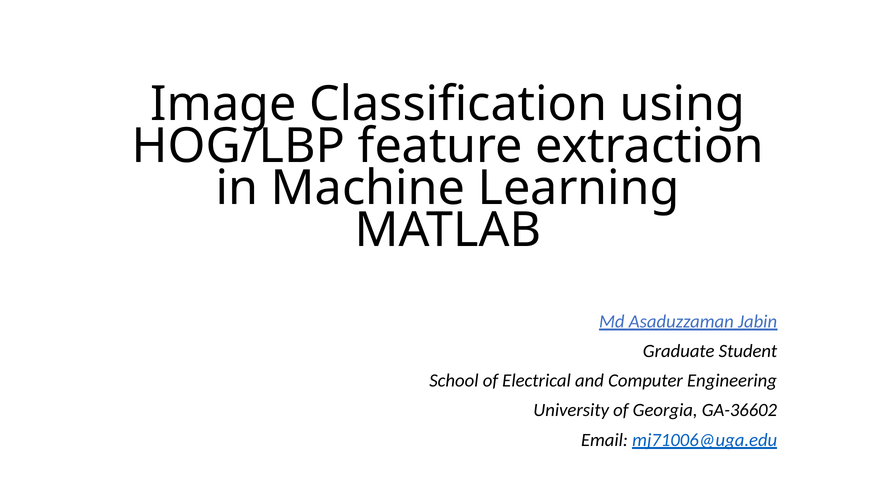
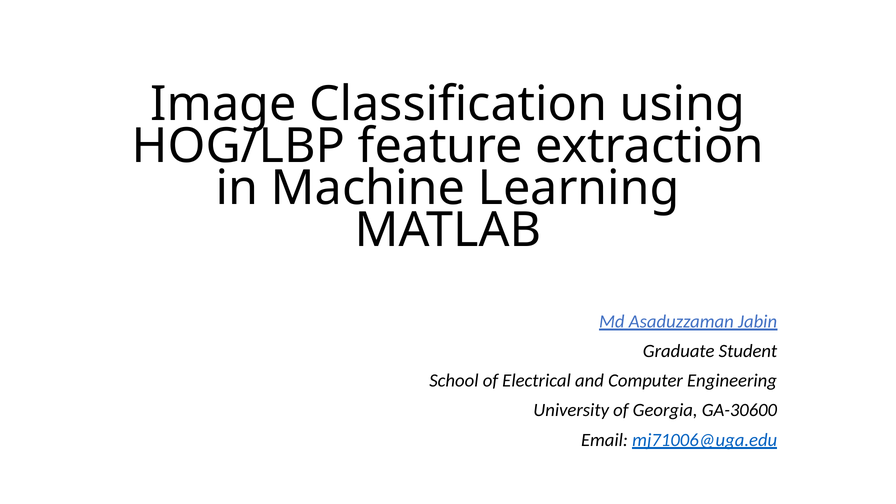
GA-36602: GA-36602 -> GA-30600
